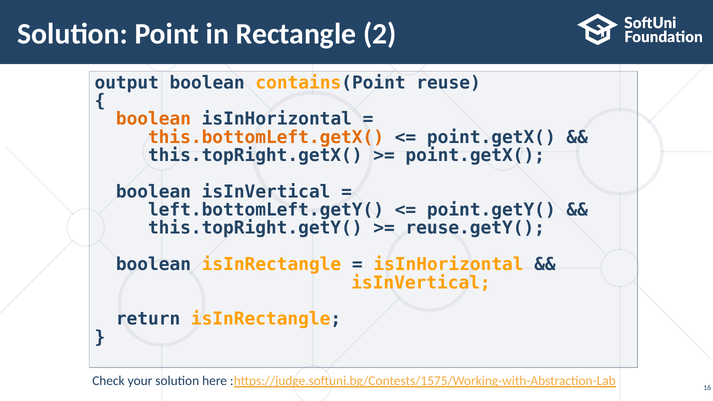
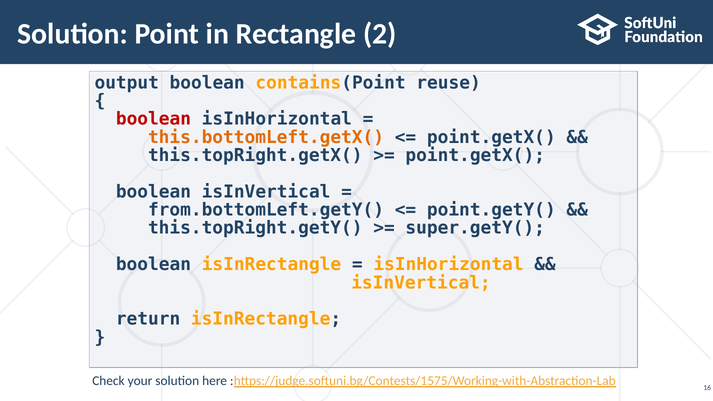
boolean at (153, 119) colour: orange -> red
left.bottomLeft.getY(: left.bottomLeft.getY( -> from.bottomLeft.getY(
reuse.getY(: reuse.getY( -> super.getY(
